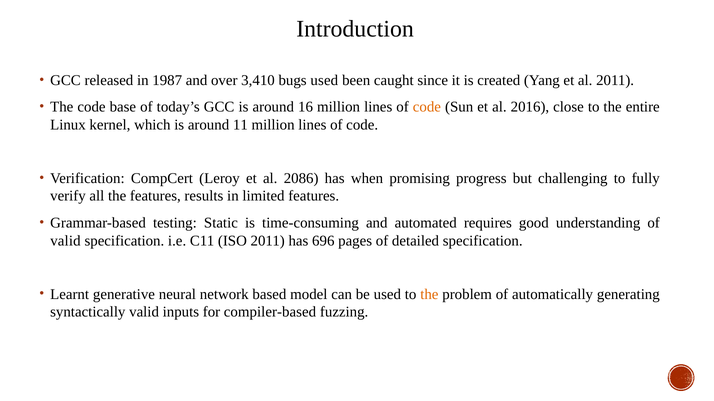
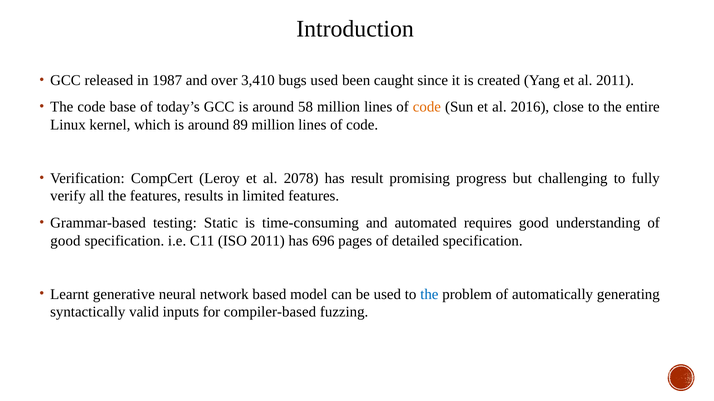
16: 16 -> 58
11: 11 -> 89
2086: 2086 -> 2078
when: when -> result
valid at (65, 241): valid -> good
the at (429, 295) colour: orange -> blue
